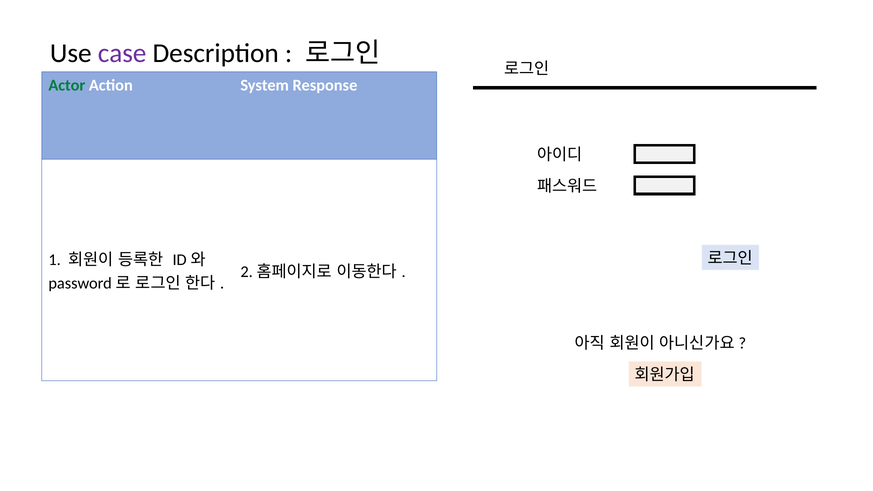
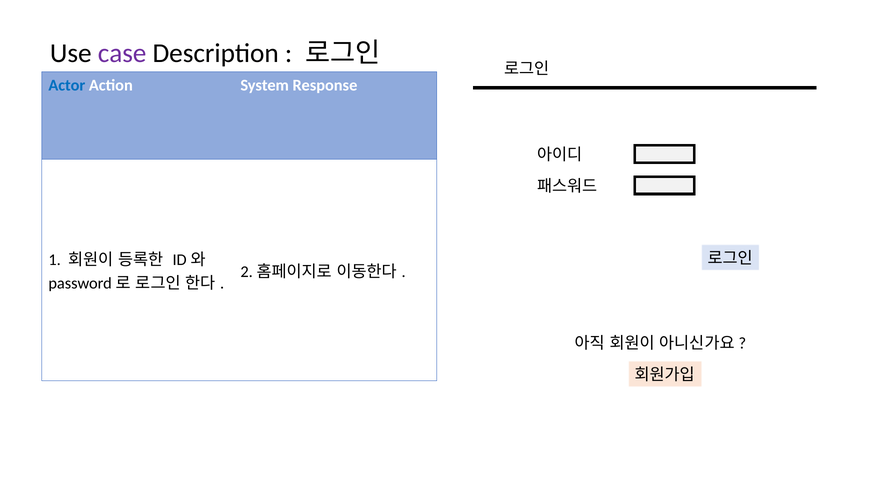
Actor colour: green -> blue
